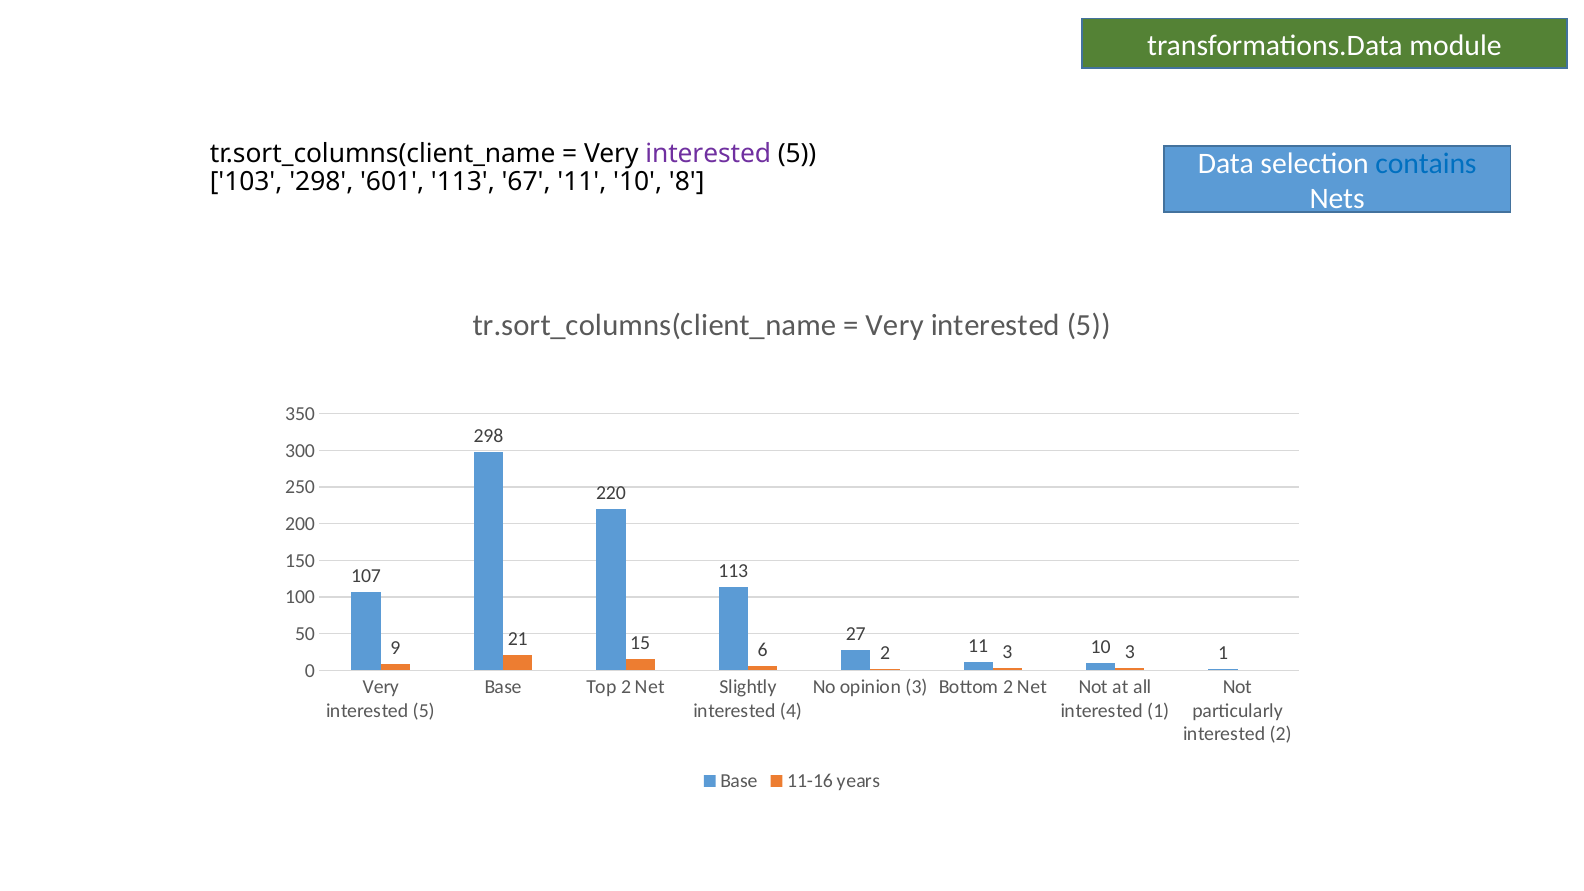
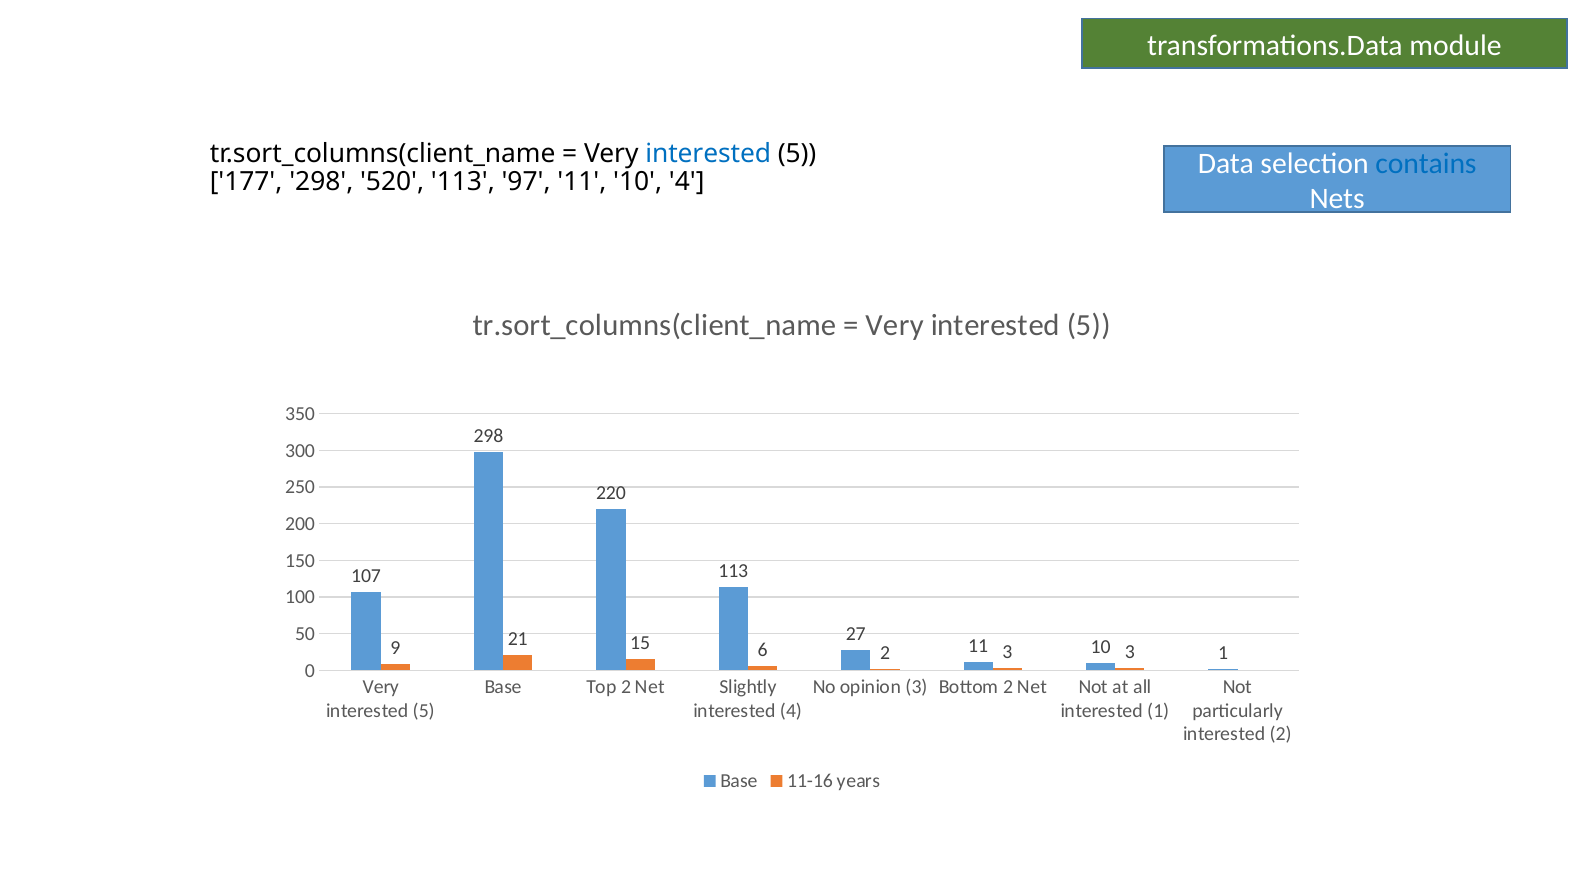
interested at (708, 153) colour: purple -> blue
103: 103 -> 177
601: 601 -> 520
67: 67 -> 97
10 8: 8 -> 4
